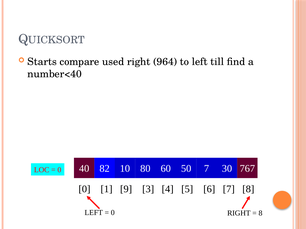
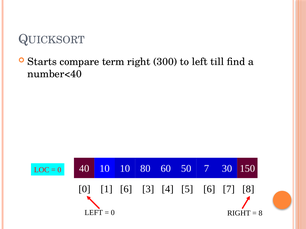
used: used -> term
964: 964 -> 300
40 82: 82 -> 10
767: 767 -> 150
1 9: 9 -> 6
